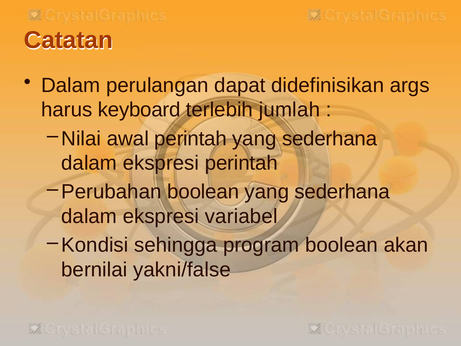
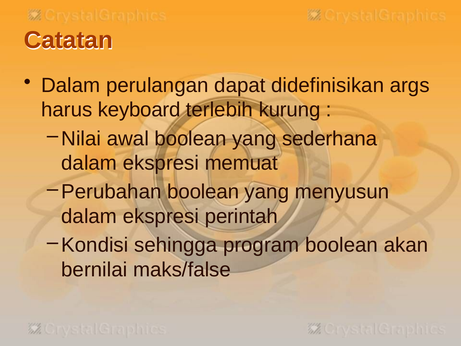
jumlah: jumlah -> kurung
awal perintah: perintah -> boolean
ekspresi perintah: perintah -> memuat
sederhana at (342, 192): sederhana -> menyusun
variabel: variabel -> perintah
yakni/false: yakni/false -> maks/false
